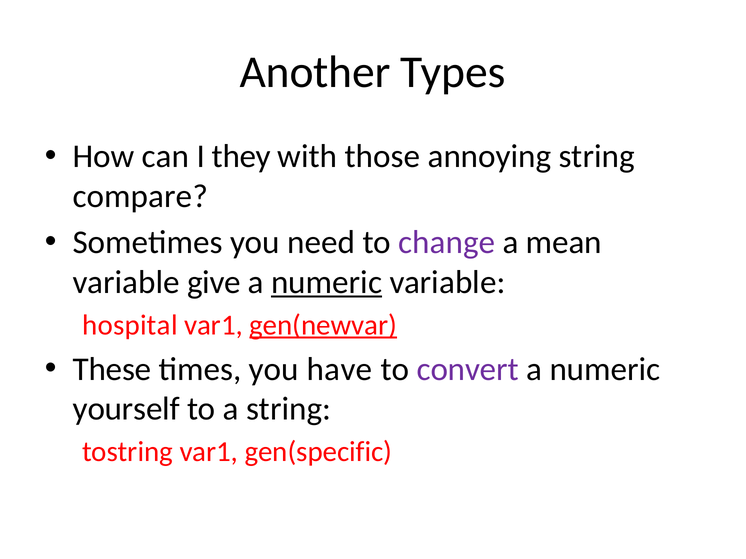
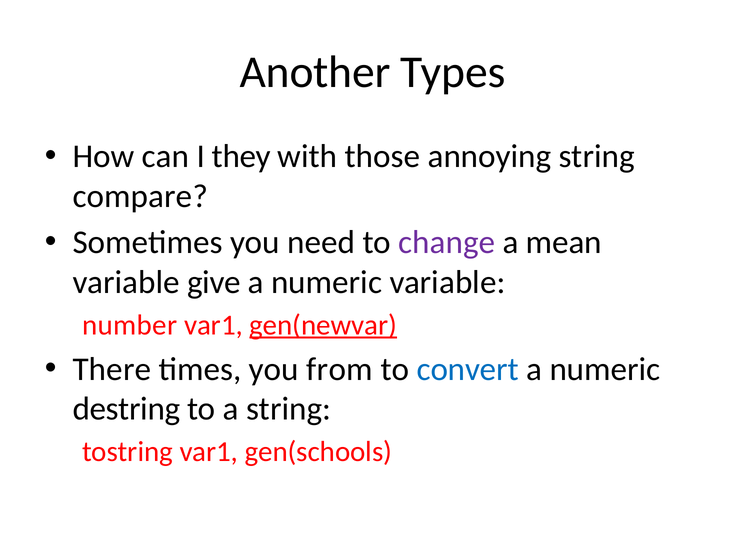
numeric at (327, 283) underline: present -> none
hospital: hospital -> number
These: These -> There
have: have -> from
convert colour: purple -> blue
yourself: yourself -> destring
gen(specific: gen(specific -> gen(schools
